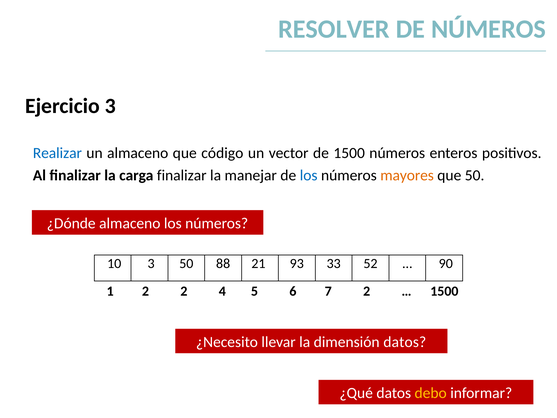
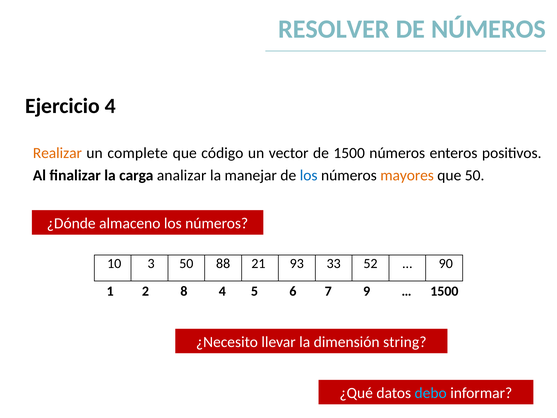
Ejercicio 3: 3 -> 4
Realizar colour: blue -> orange
un almaceno: almaceno -> complete
carga finalizar: finalizar -> analizar
2 2: 2 -> 8
7 2: 2 -> 9
dimensión datos: datos -> string
debo colour: yellow -> light blue
